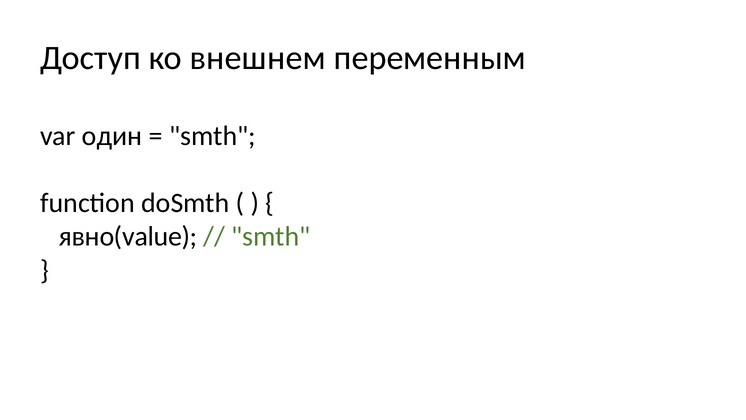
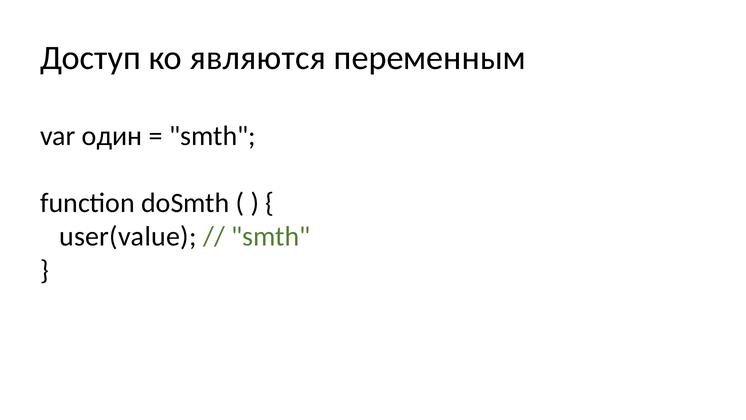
внешнем: внешнем -> являются
явно(value: явно(value -> user(value
